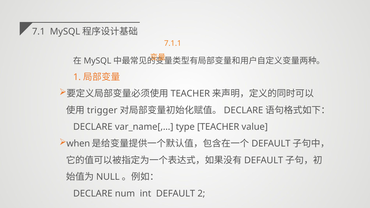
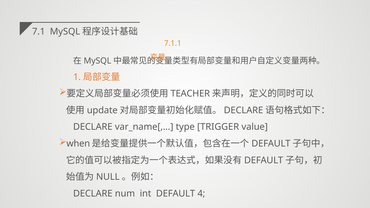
trigger: trigger -> update
type TEACHER: TEACHER -> TRIGGER
2: 2 -> 4
